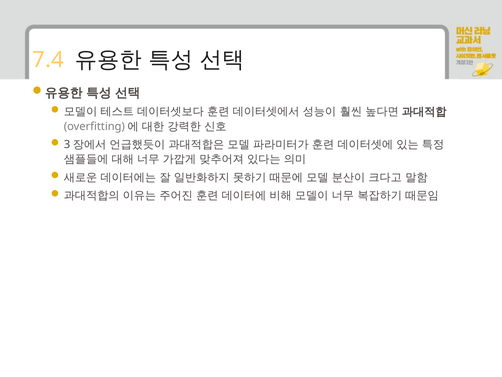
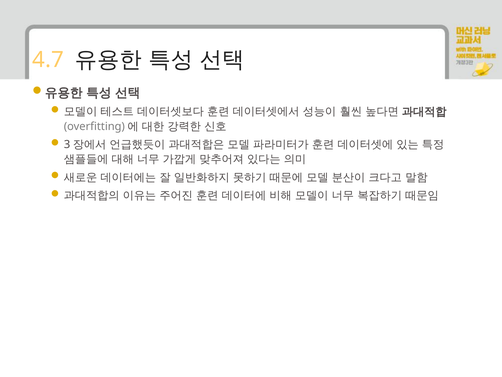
7.4: 7.4 -> 4.7
